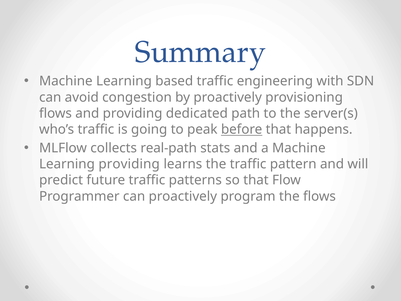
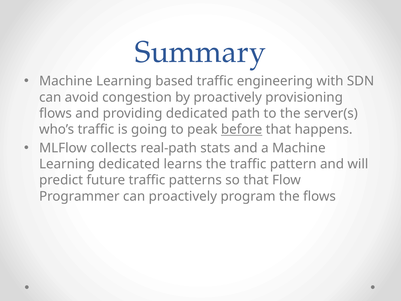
Learning providing: providing -> dedicated
